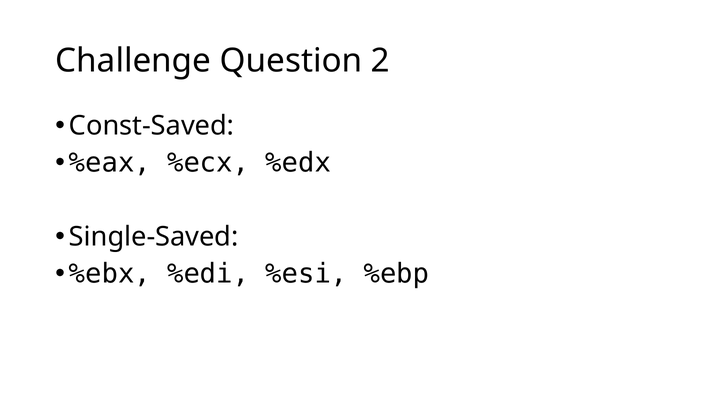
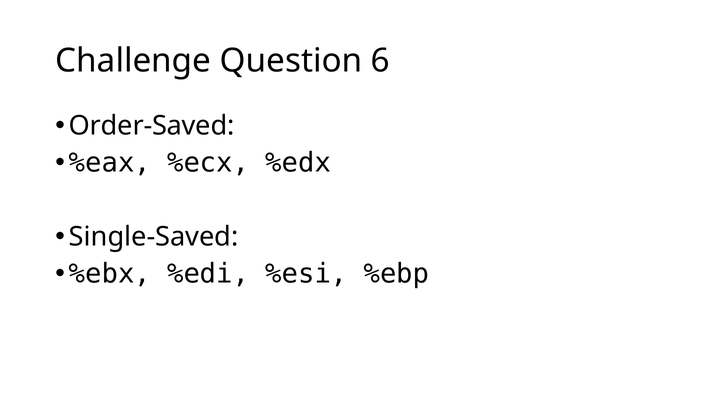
2: 2 -> 6
Const-Saved: Const-Saved -> Order-Saved
